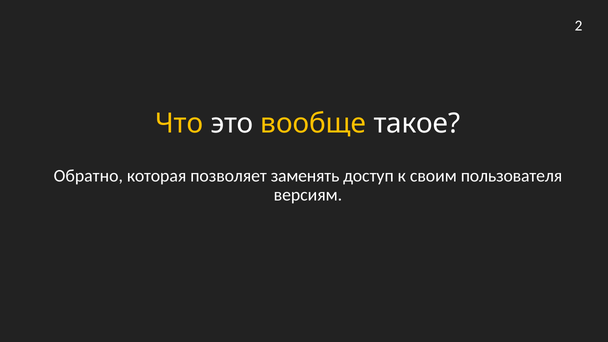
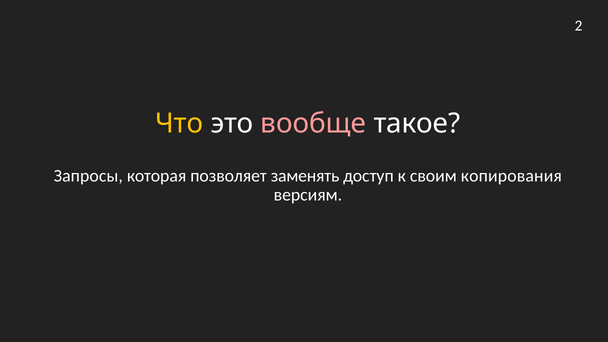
вообще colour: yellow -> pink
Обратно: Обратно -> Запросы
пользователя: пользователя -> копирования
